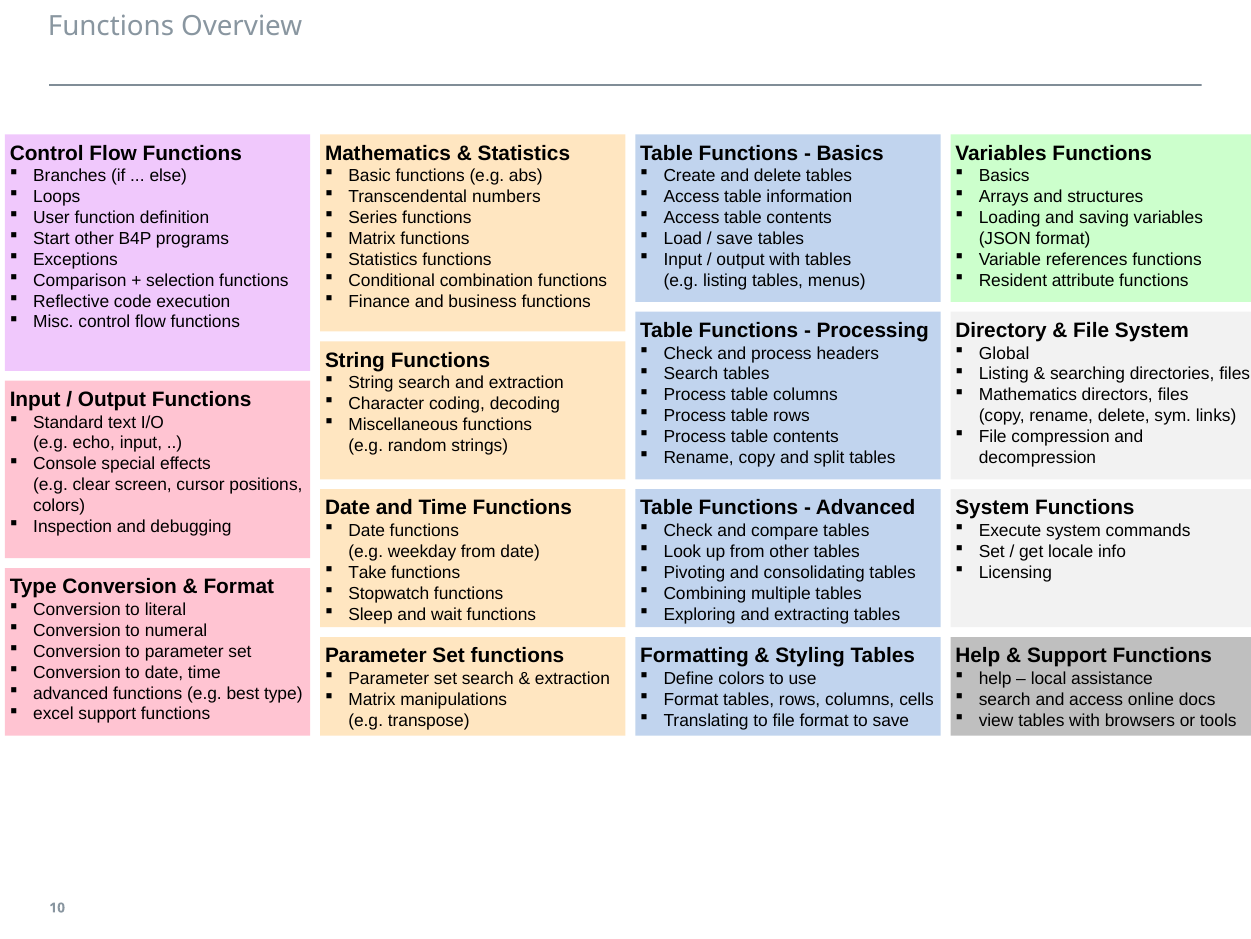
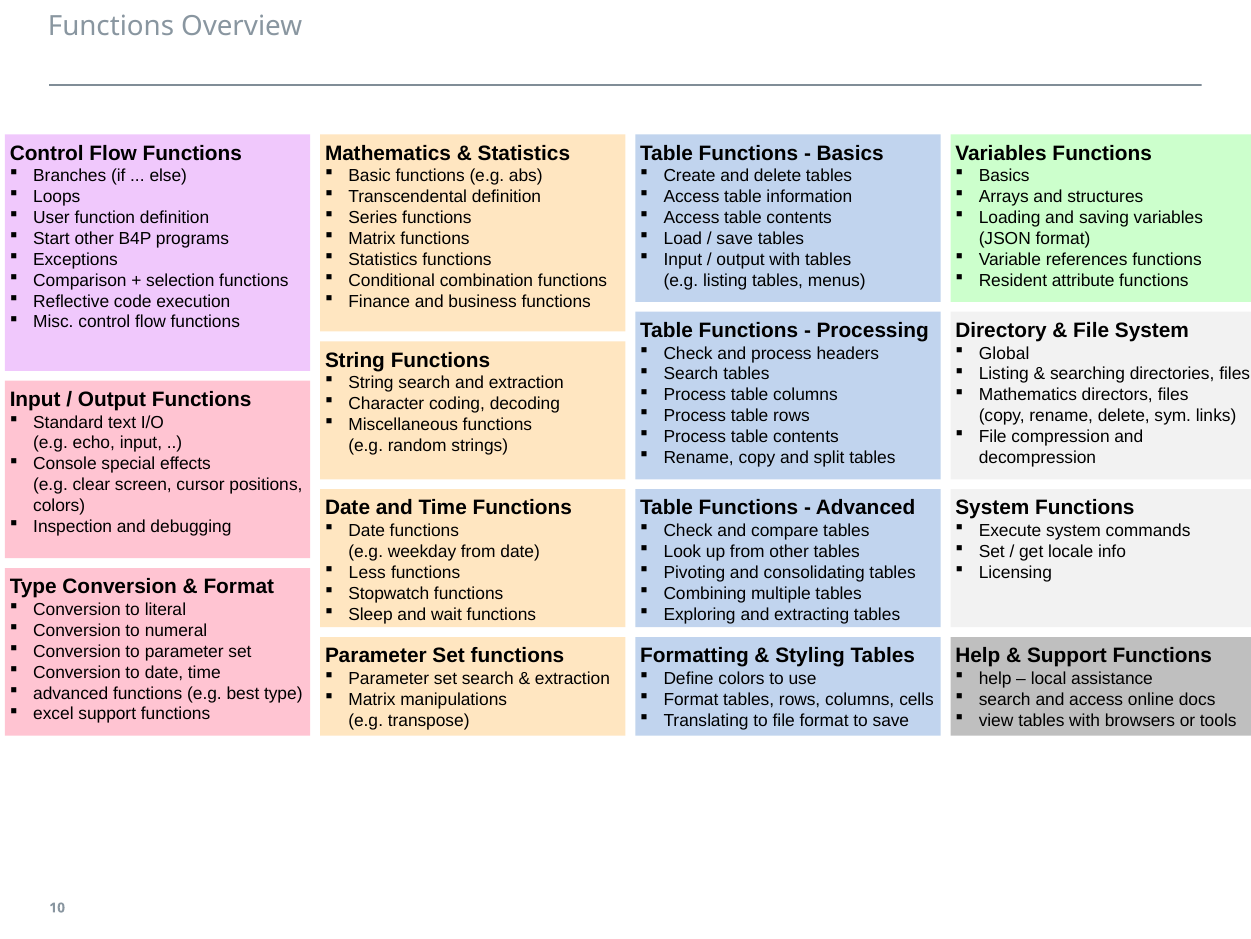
Transcendental numbers: numbers -> definition
Take: Take -> Less
